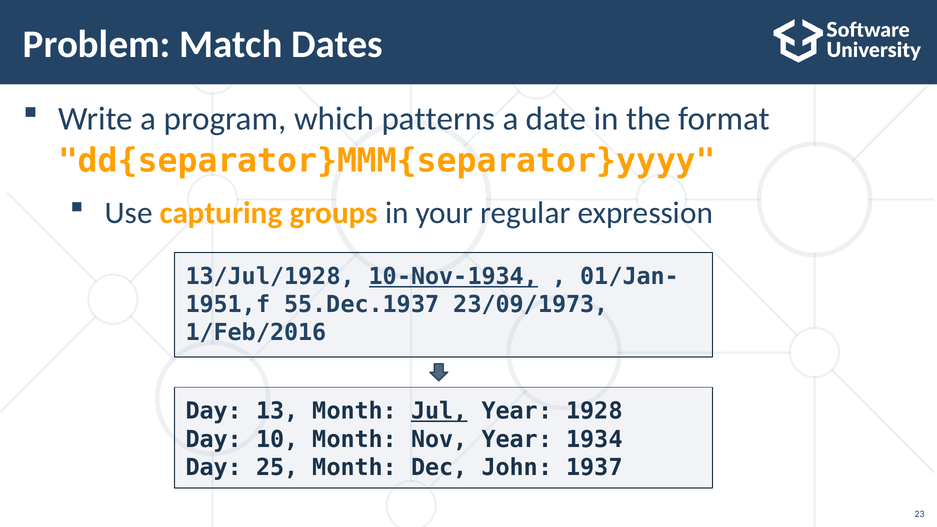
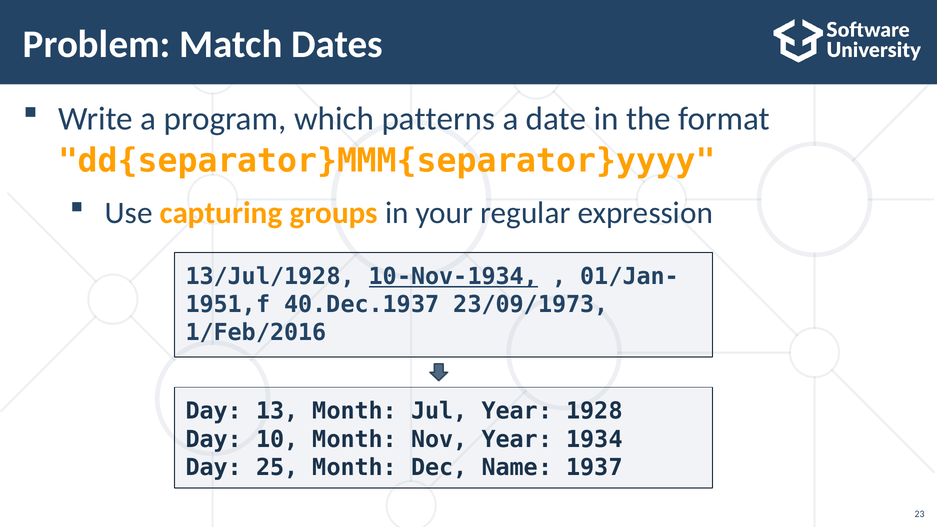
55.Dec.1937: 55.Dec.1937 -> 40.Dec.1937
Jul underline: present -> none
John: John -> Name
